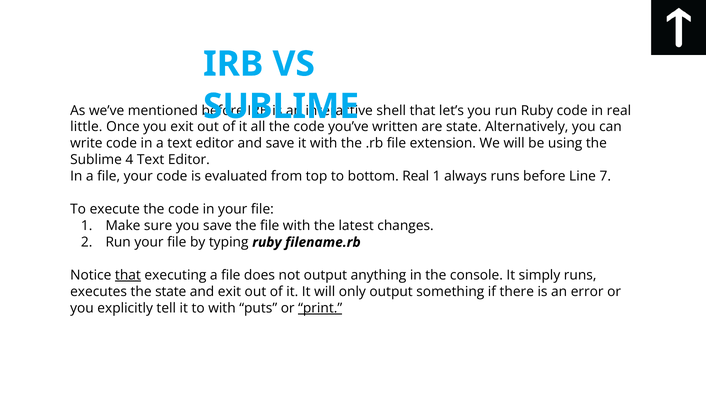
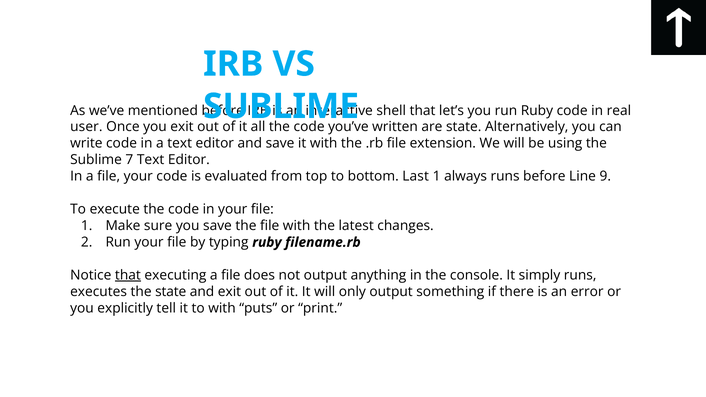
little: little -> user
4: 4 -> 7
bottom Real: Real -> Last
7: 7 -> 9
print underline: present -> none
